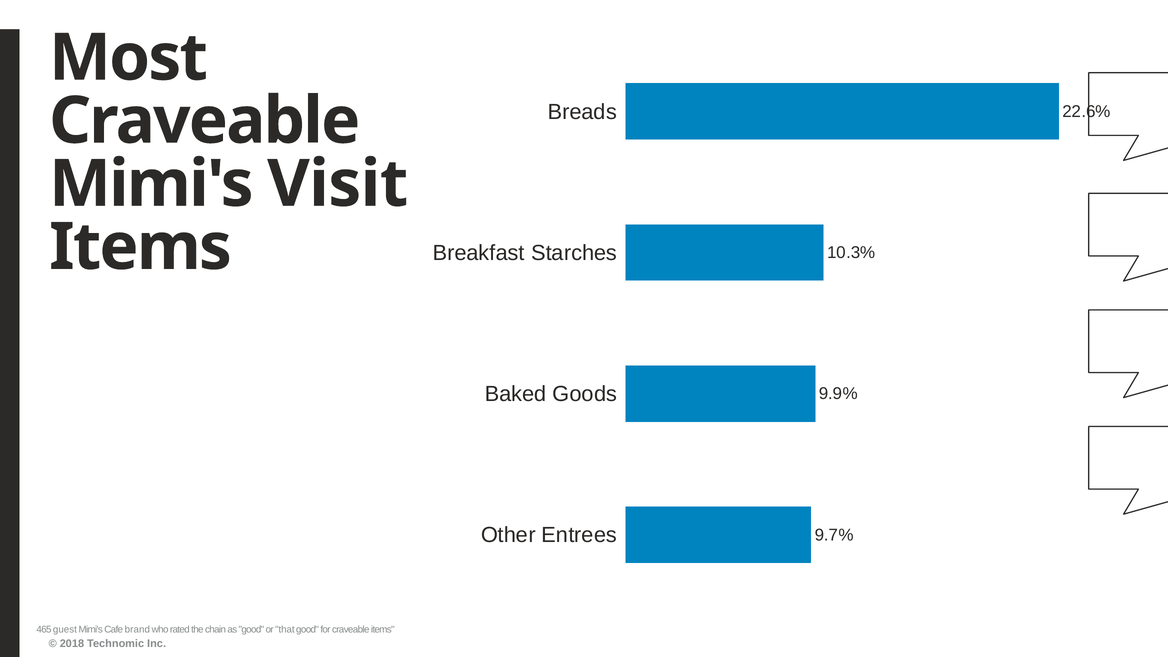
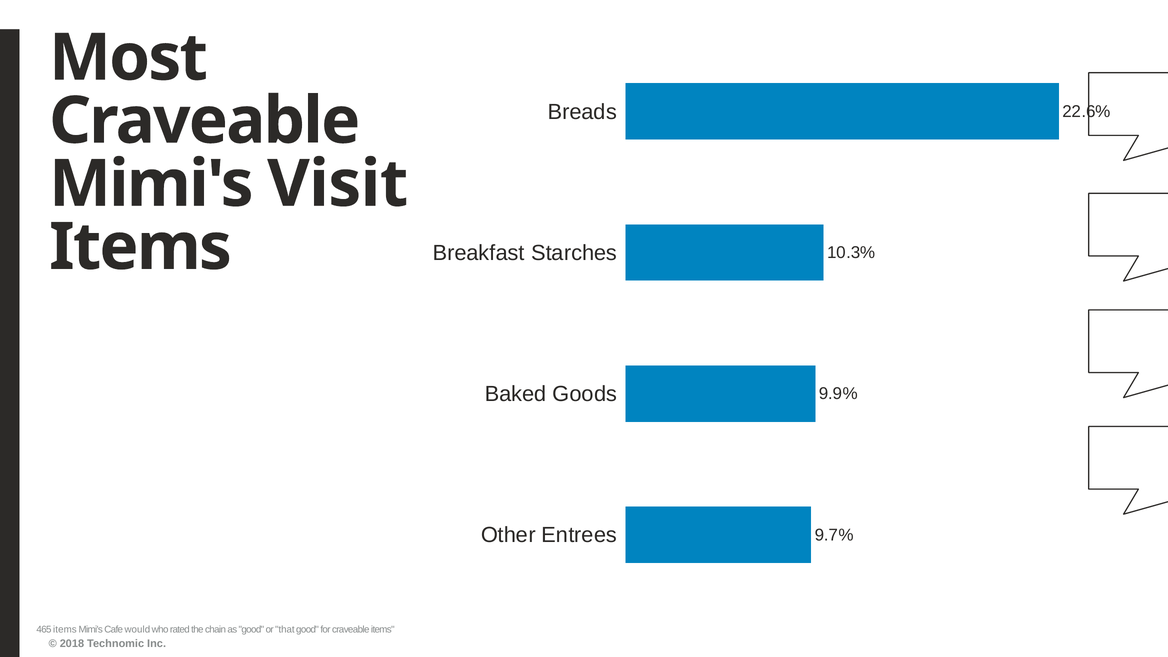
465 guest: guest -> items
brand: brand -> would
